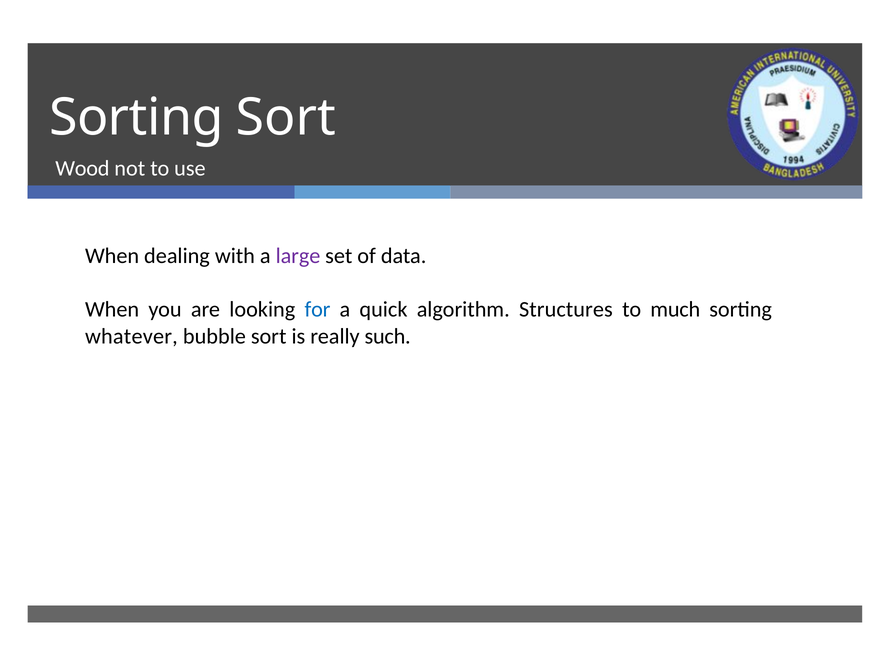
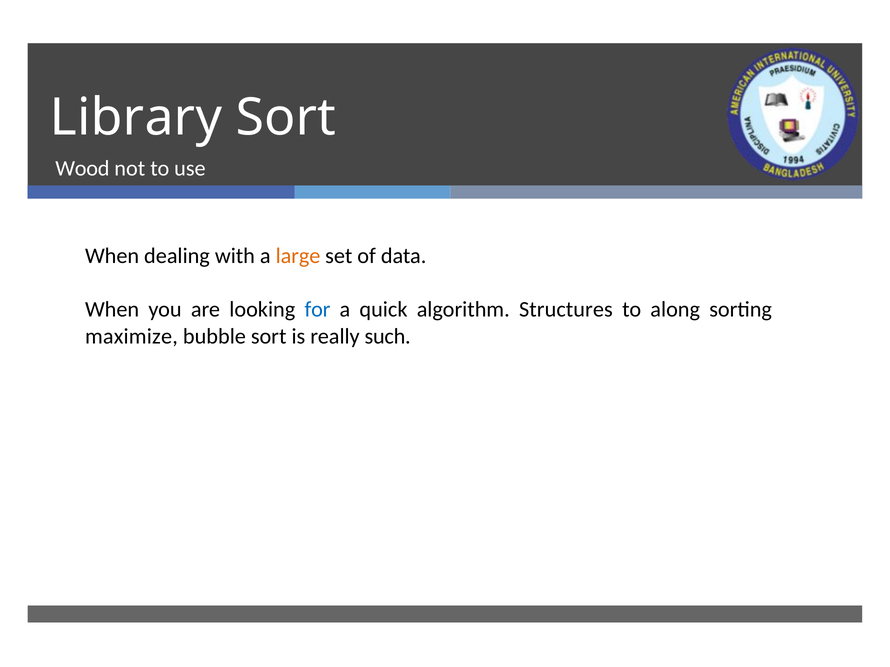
Sorting at (136, 118): Sorting -> Library
large colour: purple -> orange
much: much -> along
whatever: whatever -> maximize
